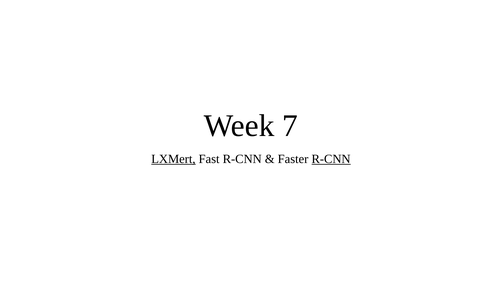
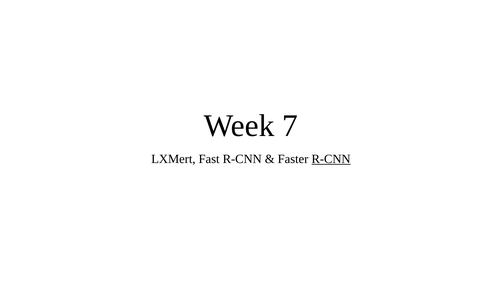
LXMert underline: present -> none
